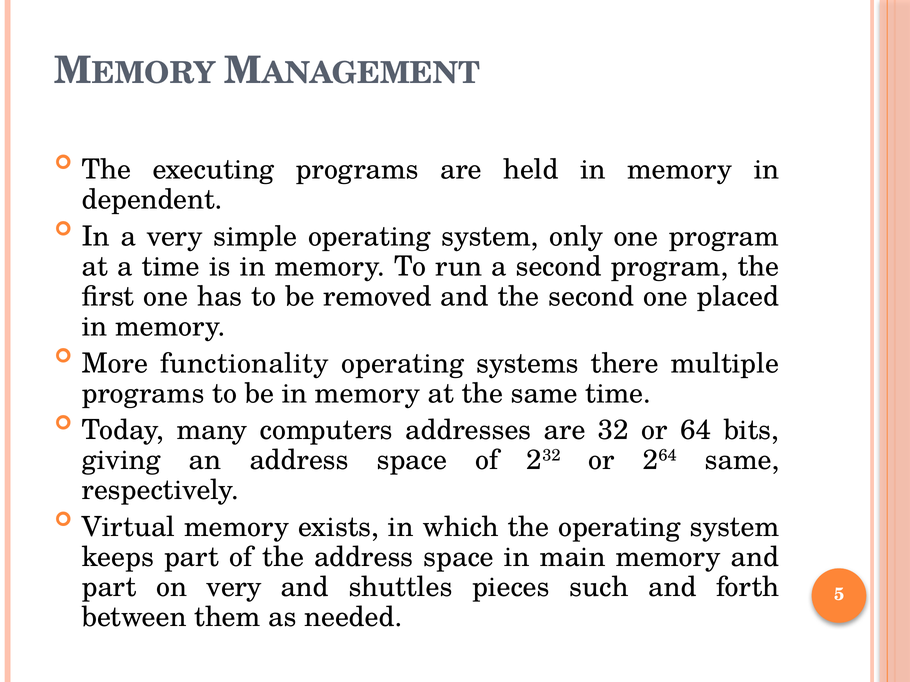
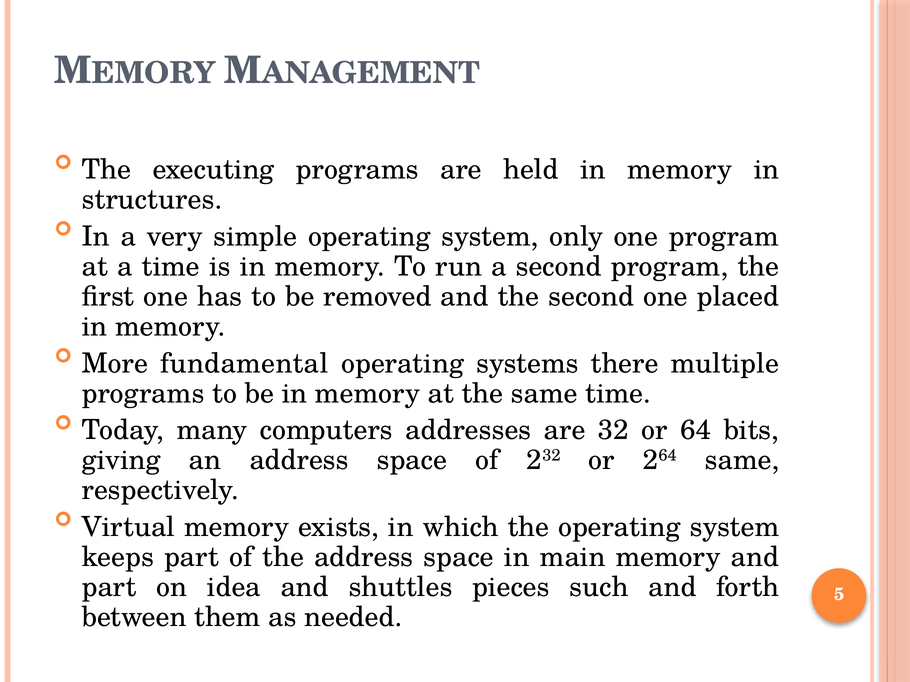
dependent: dependent -> structures
functionality: functionality -> fundamental
on very: very -> idea
